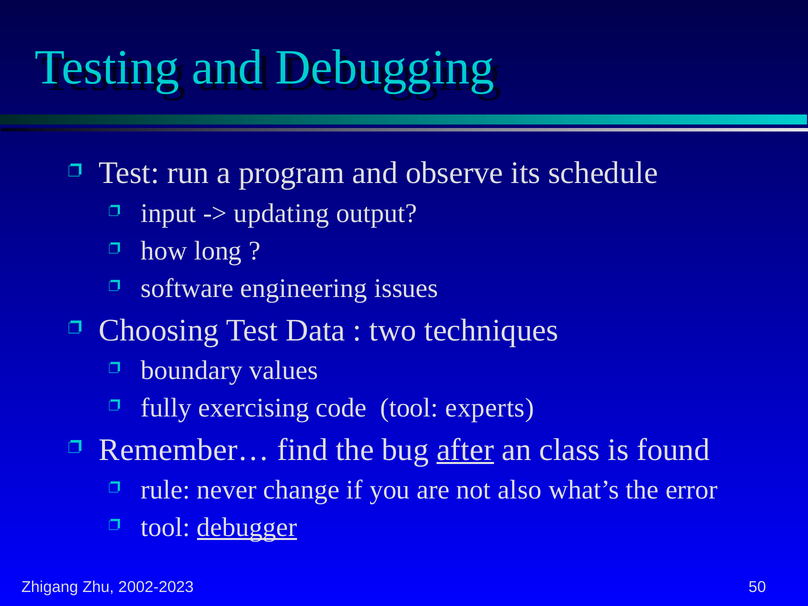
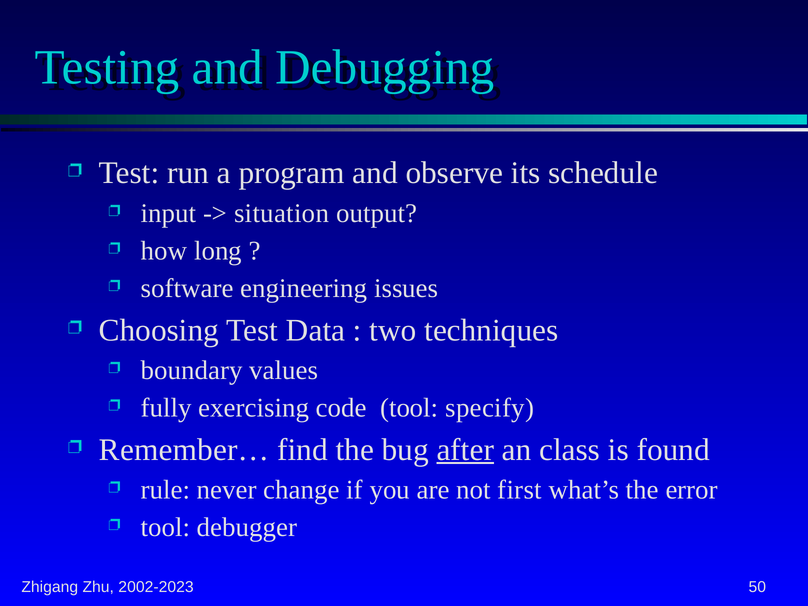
updating: updating -> situation
experts: experts -> specify
also: also -> first
debugger underline: present -> none
